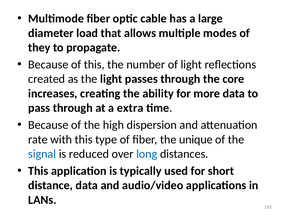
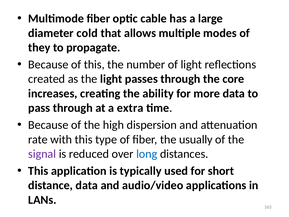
load: load -> cold
unique: unique -> usually
signal colour: blue -> purple
